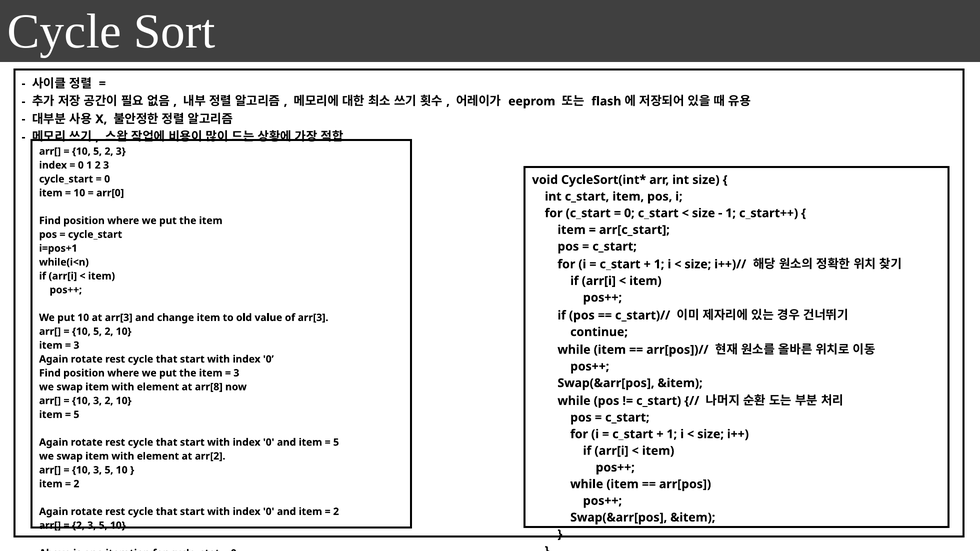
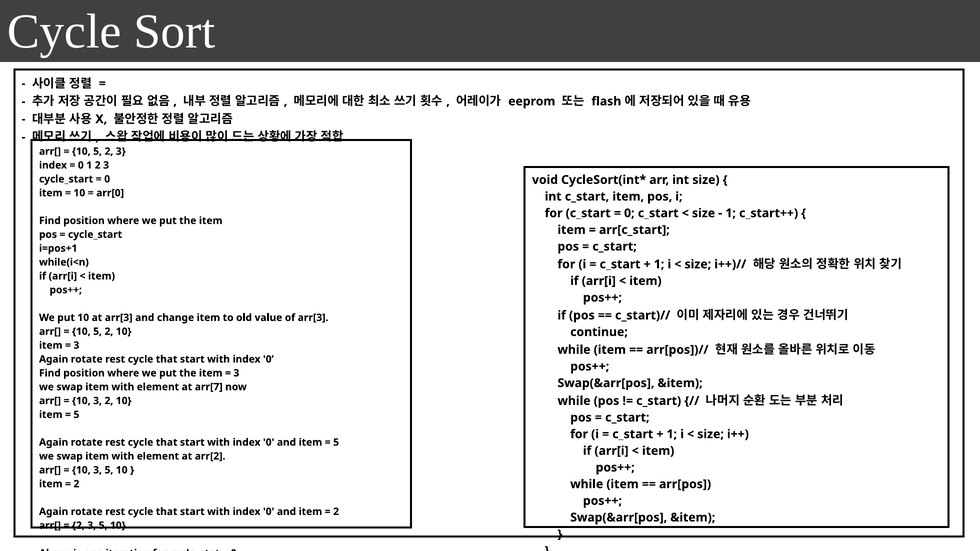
arr[8: arr[8 -> arr[7
